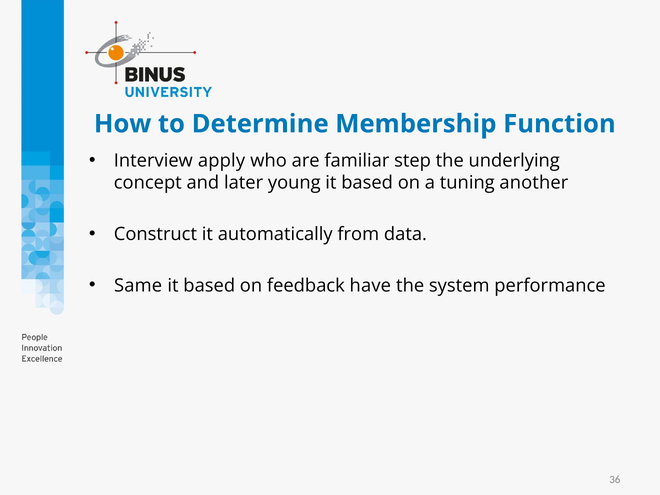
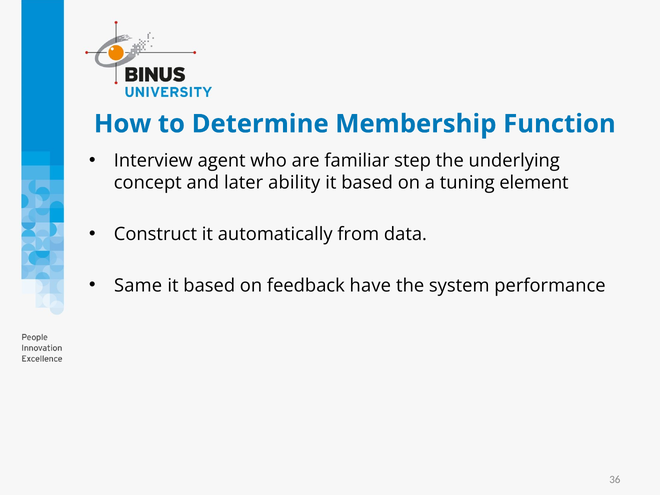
apply: apply -> agent
young: young -> ability
another: another -> element
